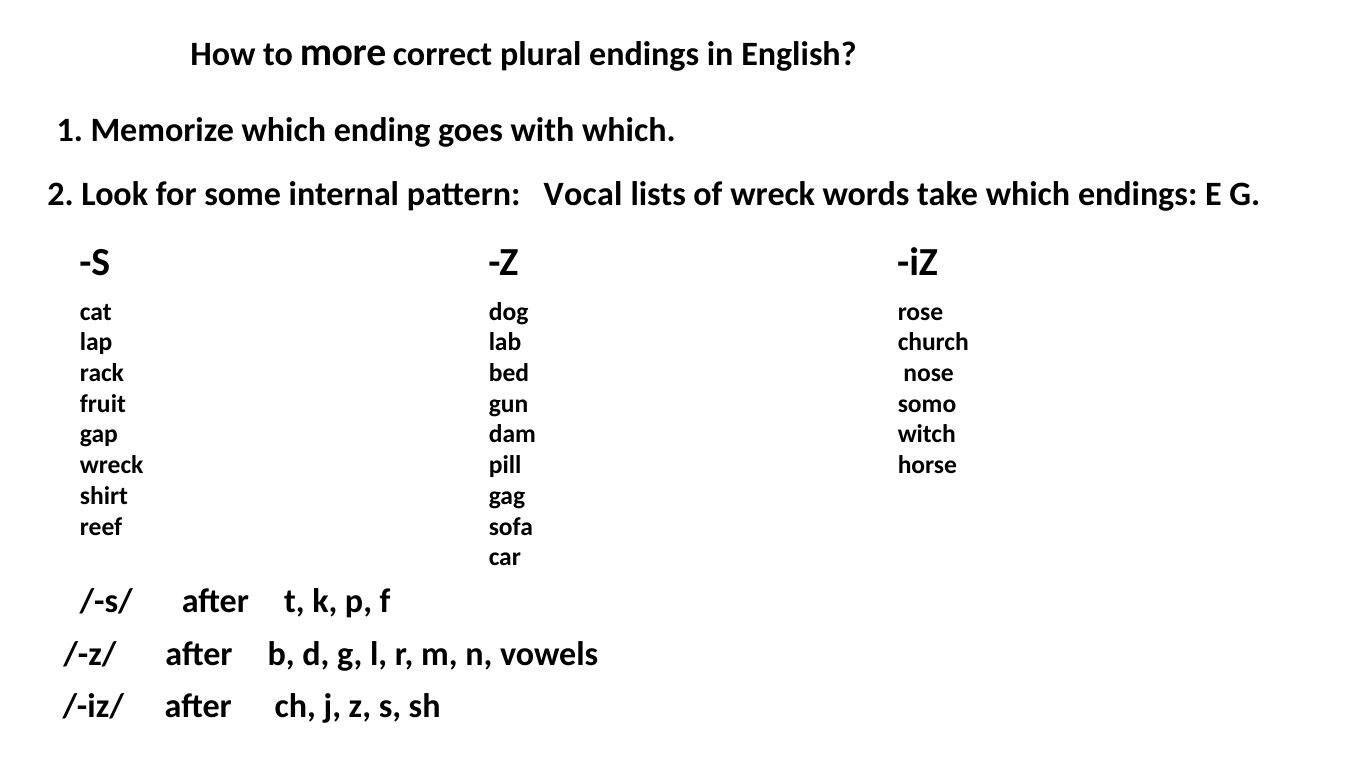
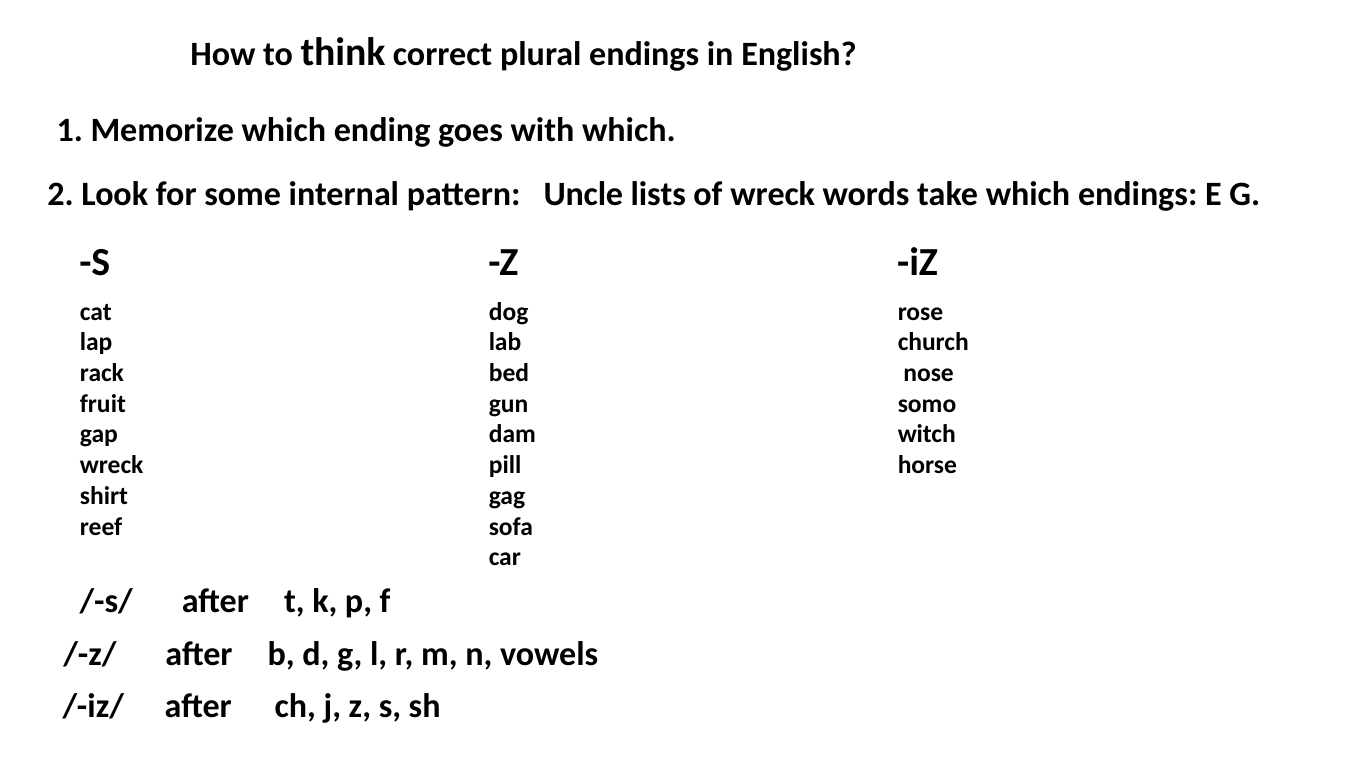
more: more -> think
Vocal: Vocal -> Uncle
